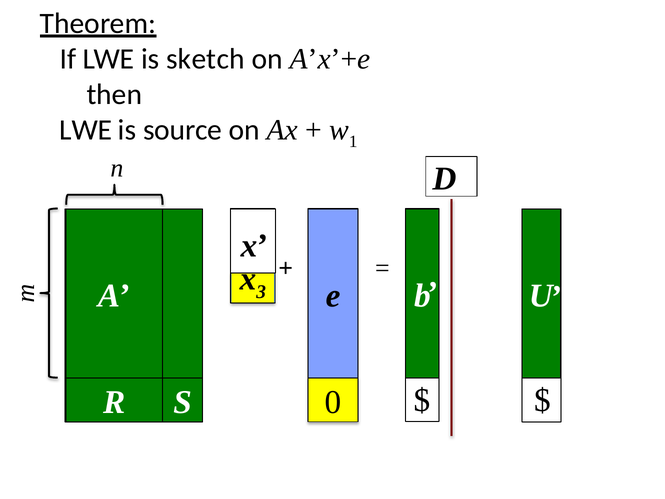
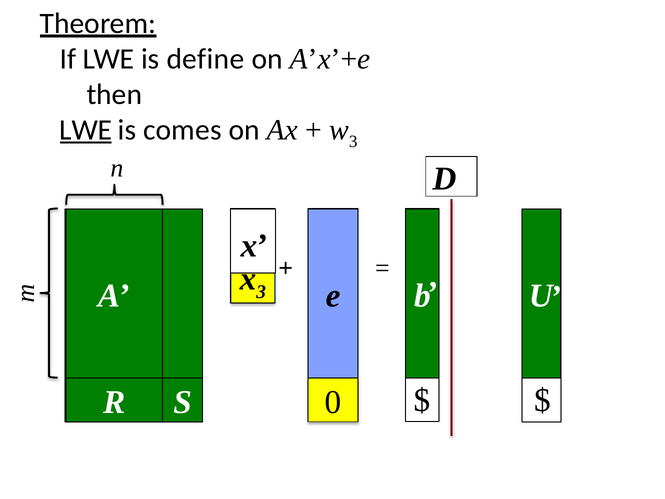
sketch: sketch -> define
LWE at (86, 130) underline: none -> present
source: source -> comes
1 at (353, 141): 1 -> 3
